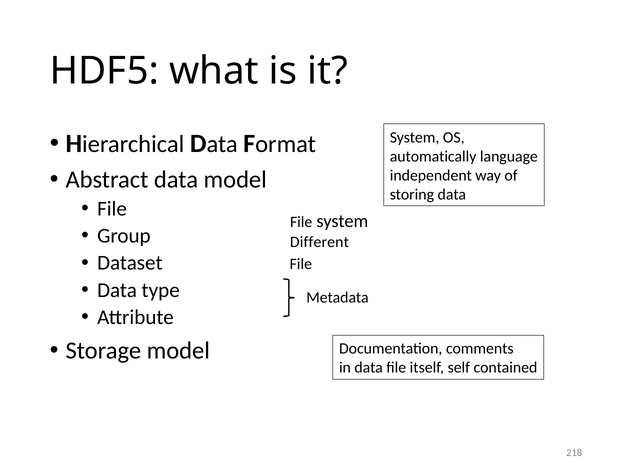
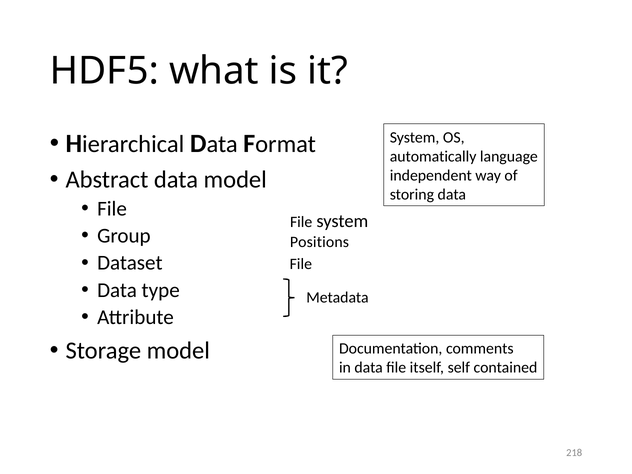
Different: Different -> Positions
